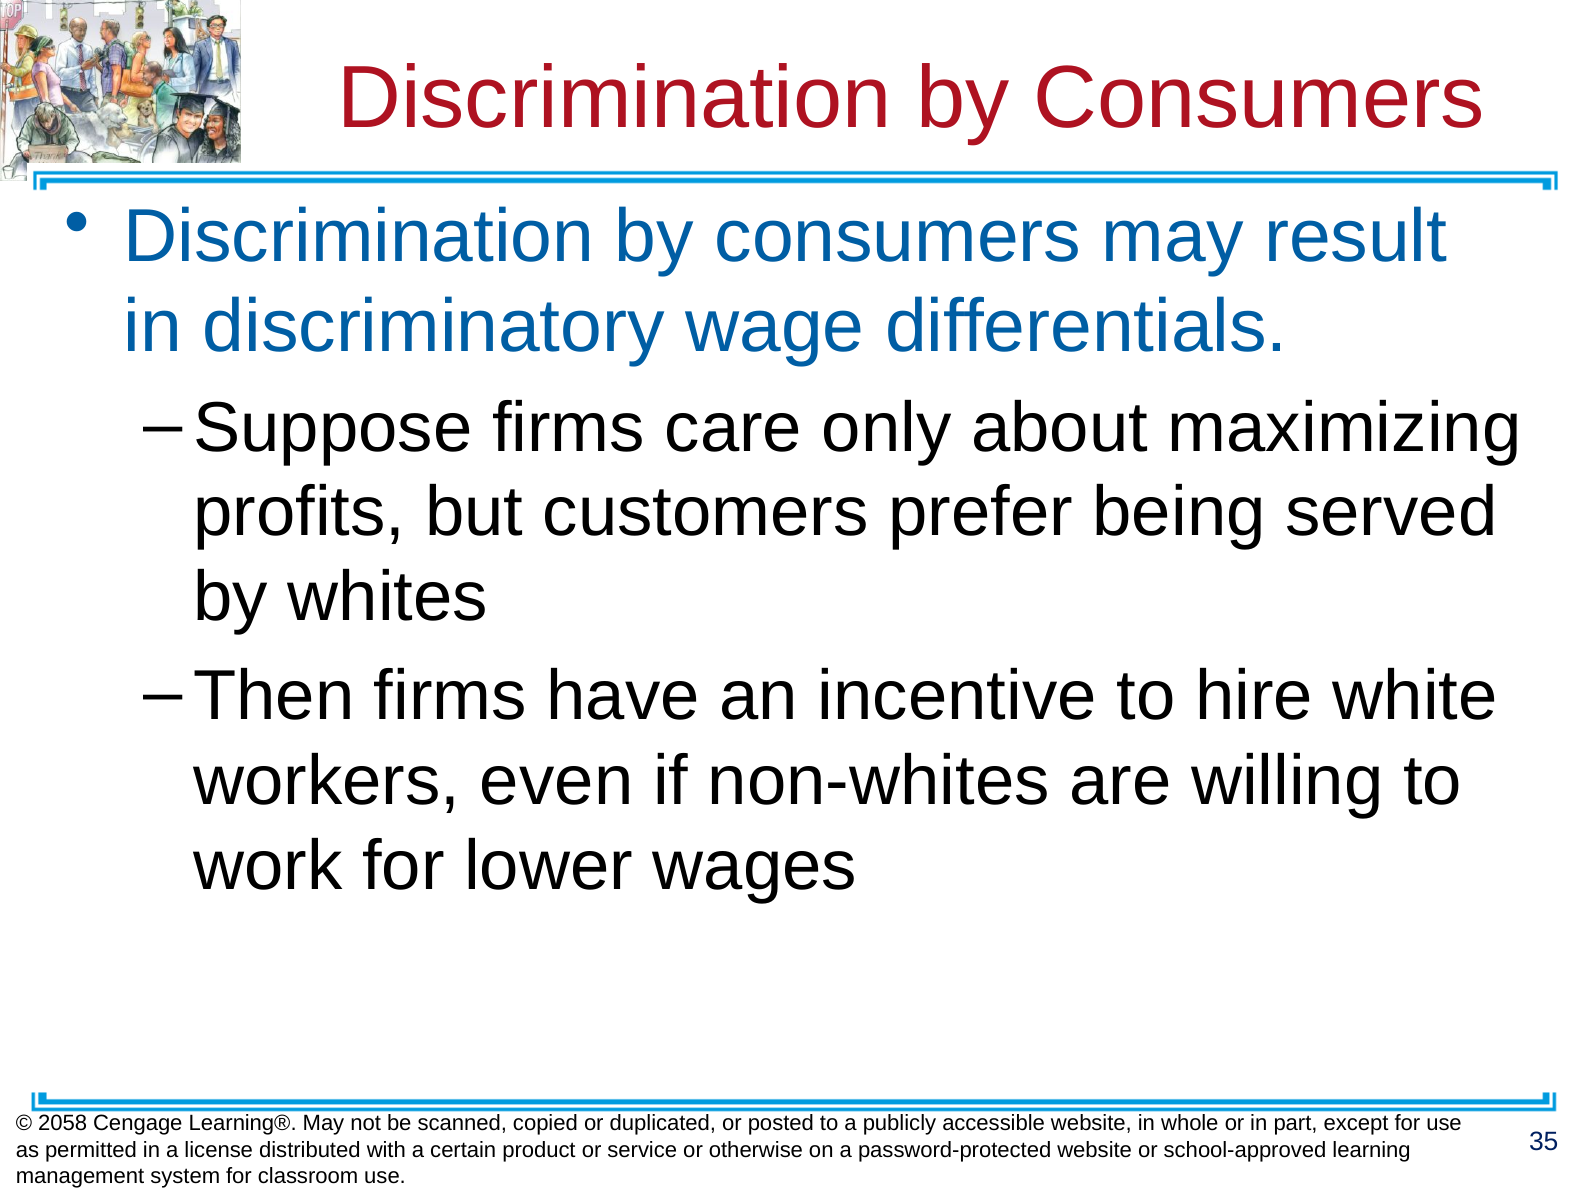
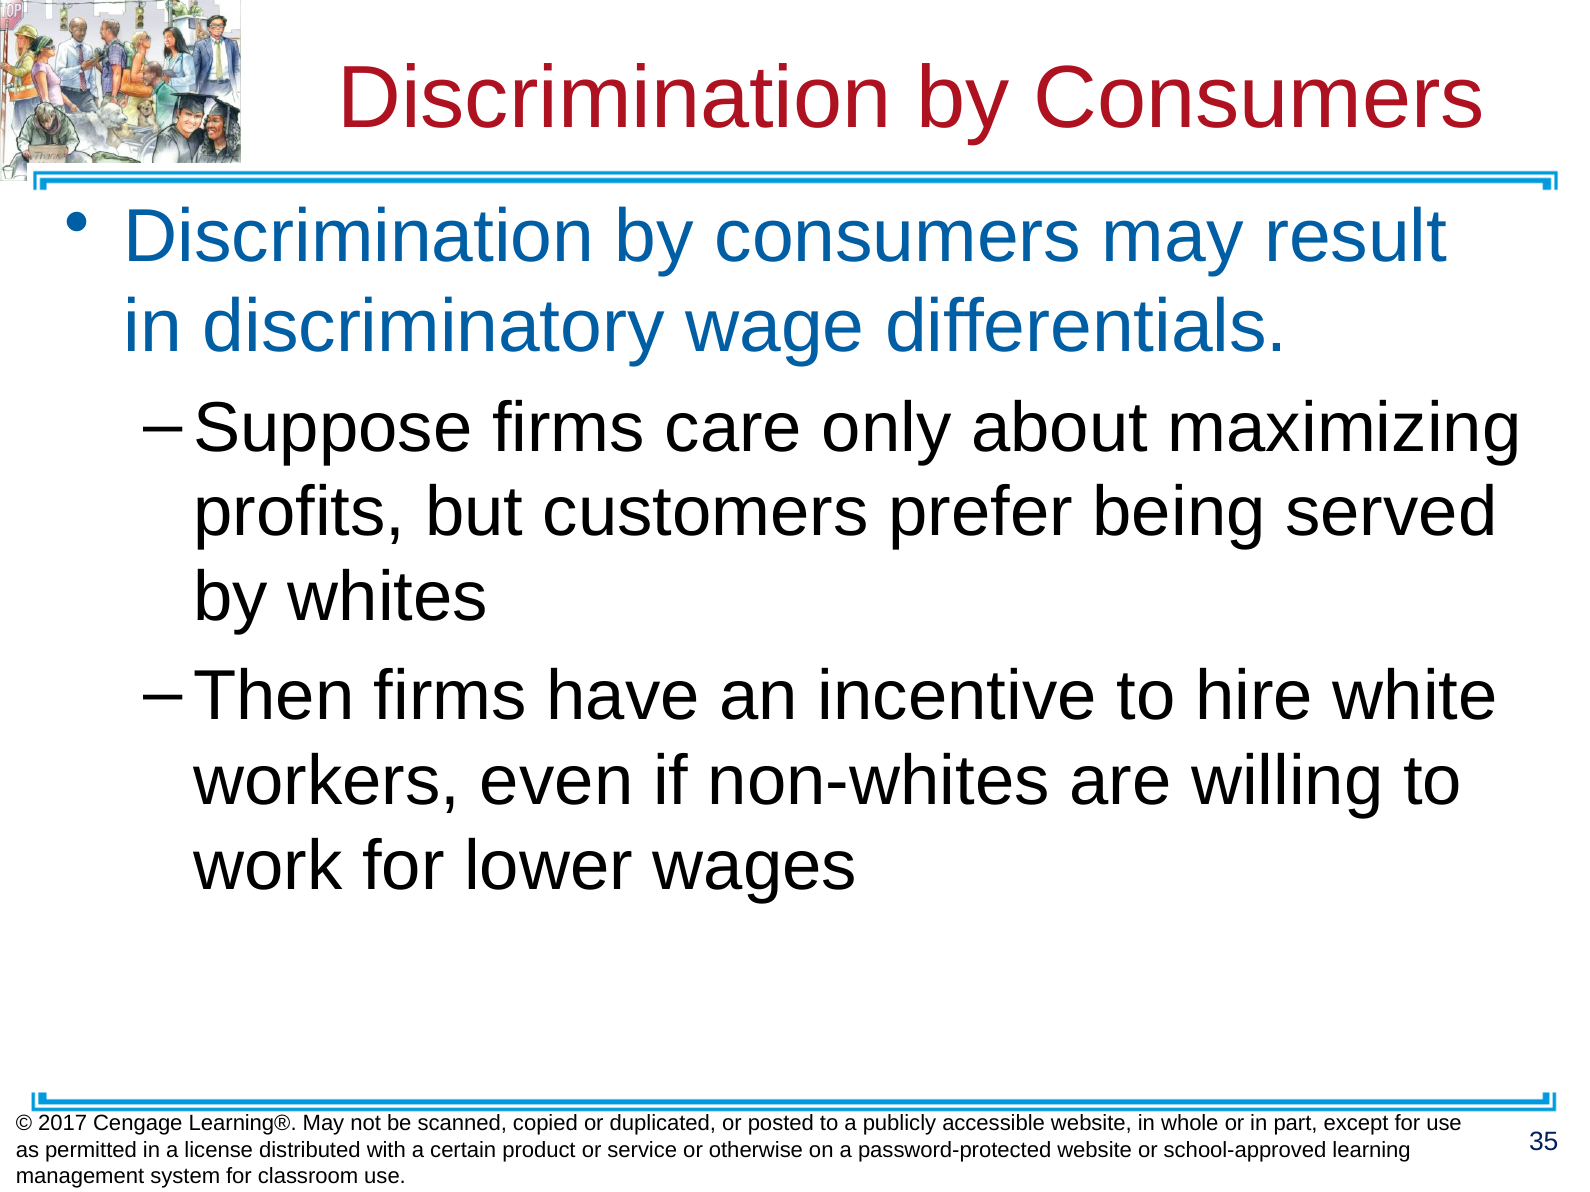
2058: 2058 -> 2017
